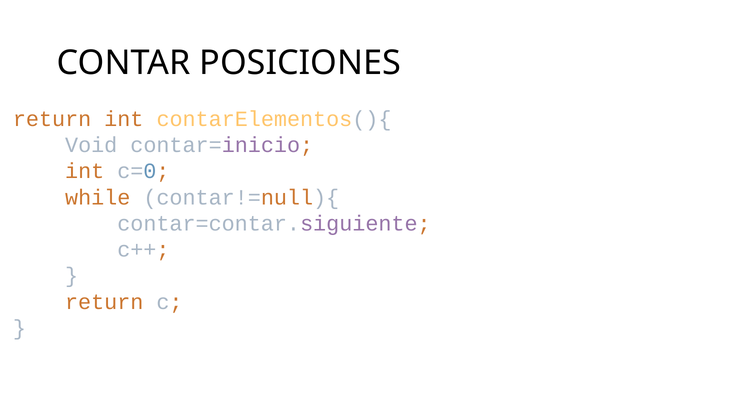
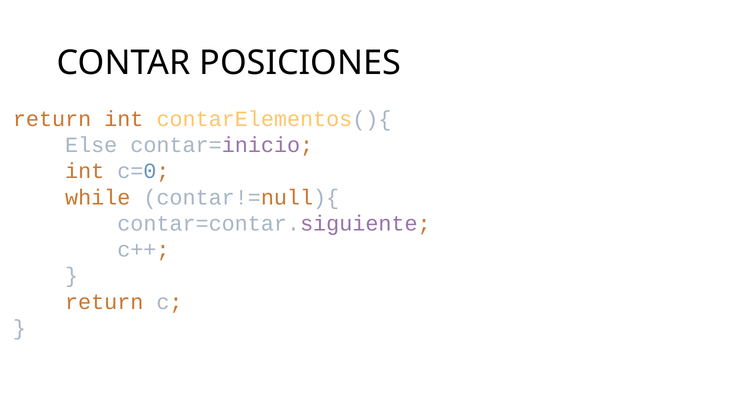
Void: Void -> Else
